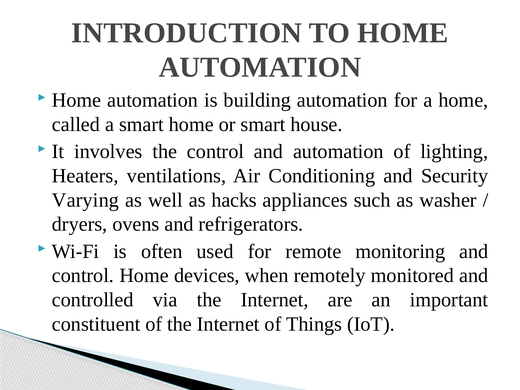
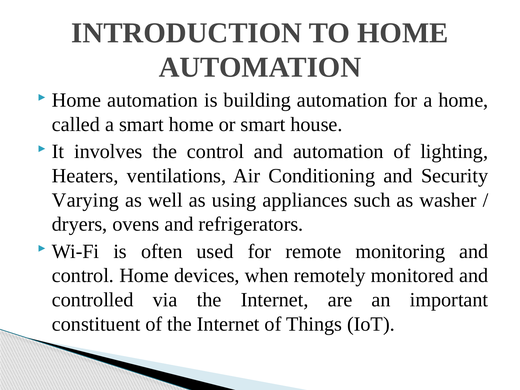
hacks: hacks -> using
